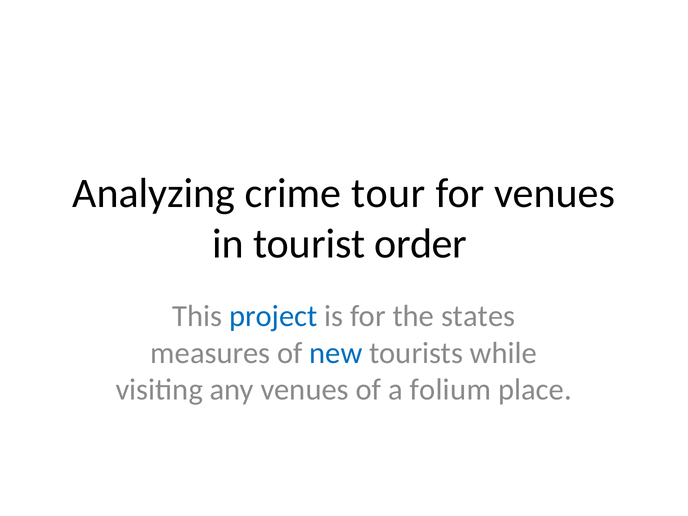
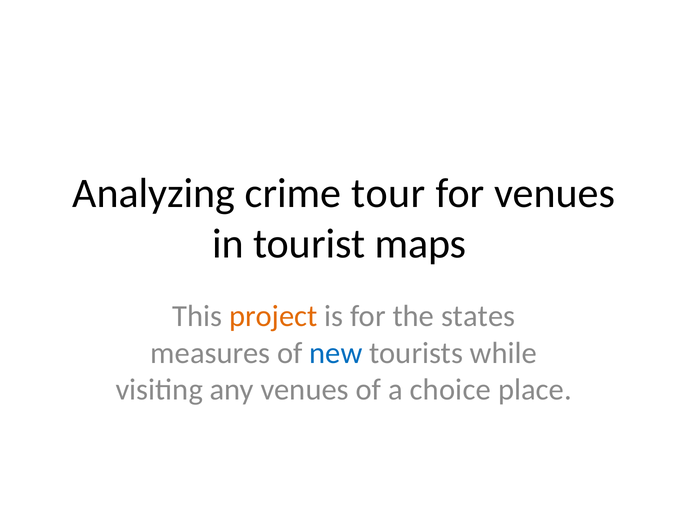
order: order -> maps
project colour: blue -> orange
folium: folium -> choice
